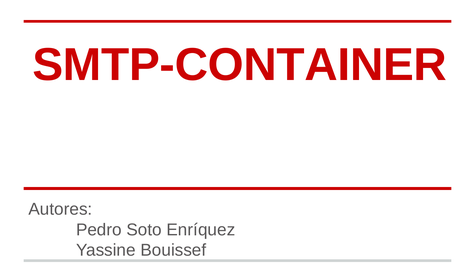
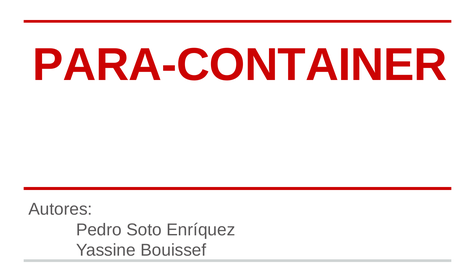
SMTP-CONTAINER: SMTP-CONTAINER -> PARA-CONTAINER
